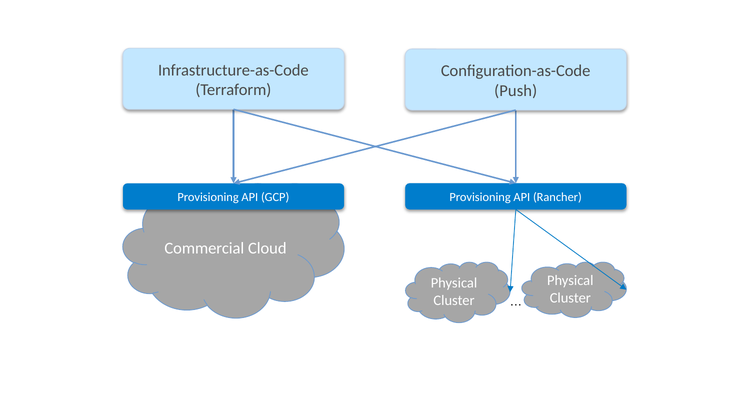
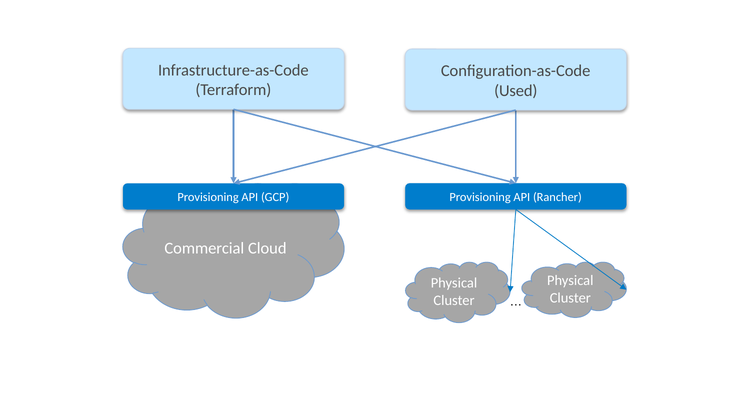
Push: Push -> Used
